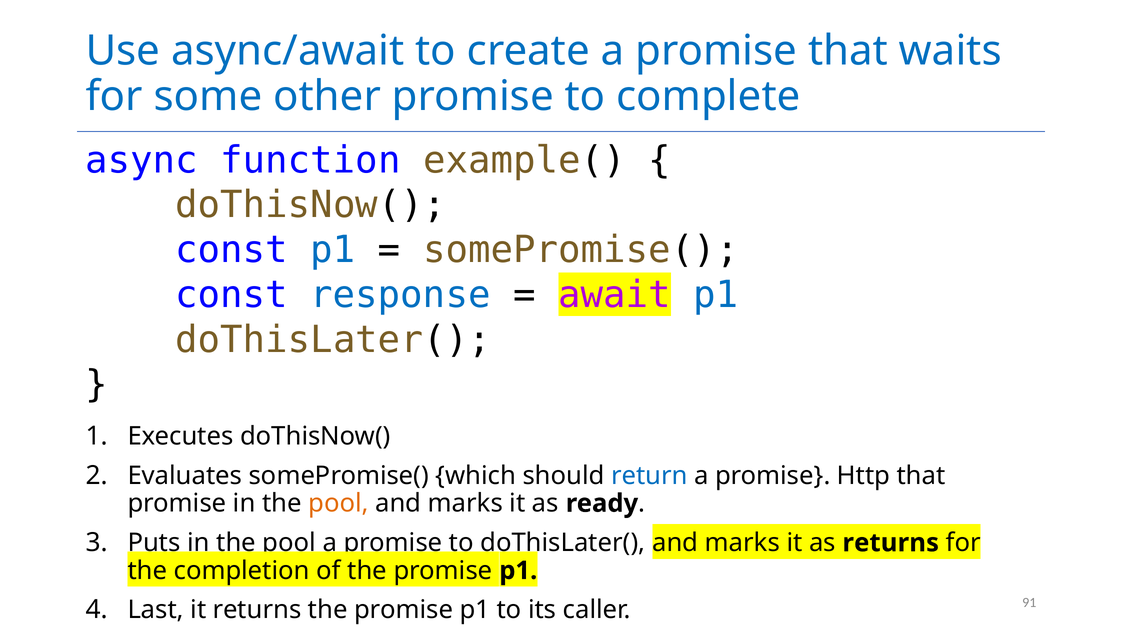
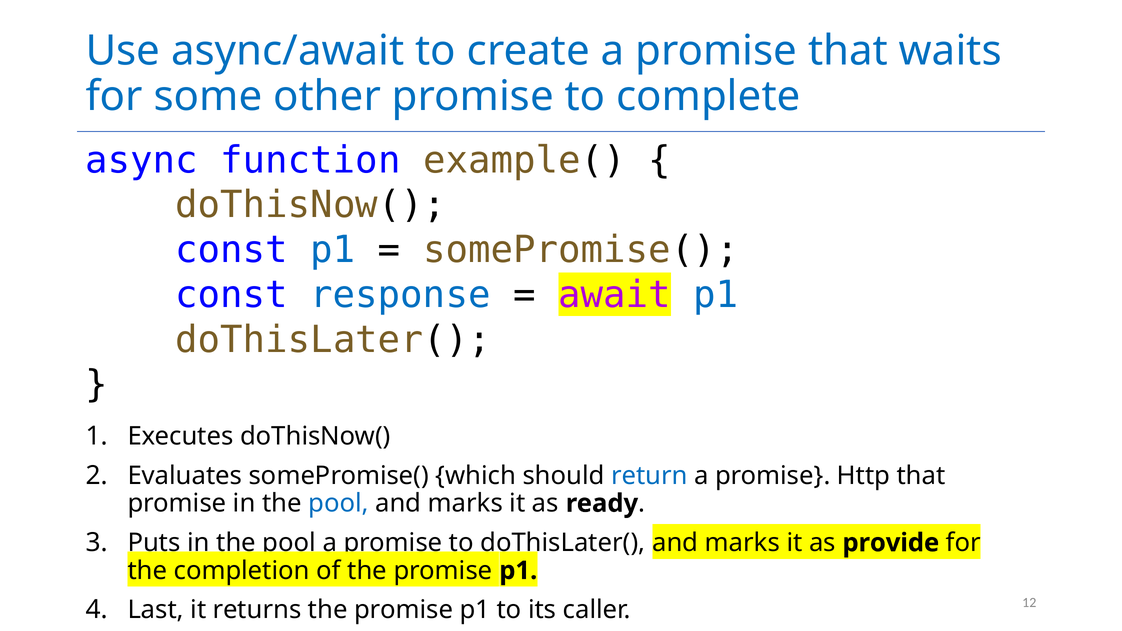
pool at (338, 503) colour: orange -> blue
as returns: returns -> provide
91: 91 -> 12
